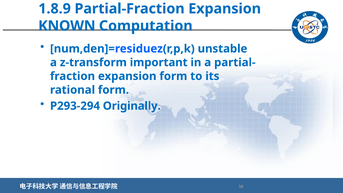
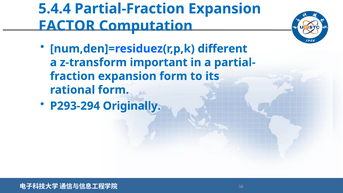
1.8.9: 1.8.9 -> 5.4.4
KNOWN: KNOWN -> FACTOR
unstable: unstable -> different
